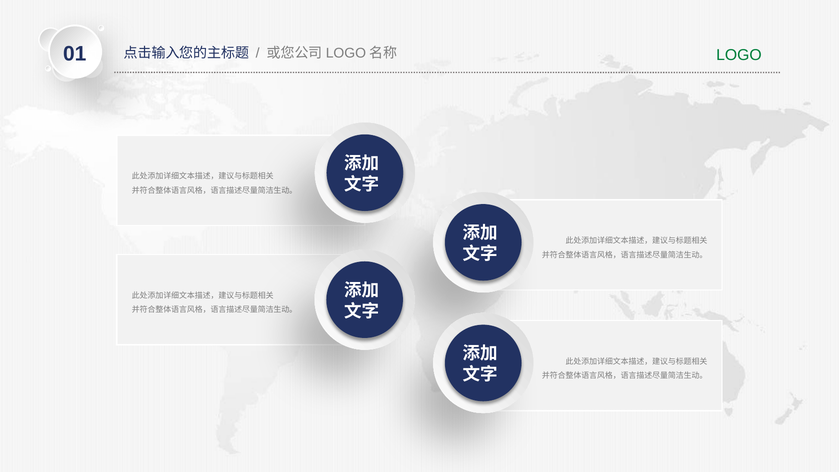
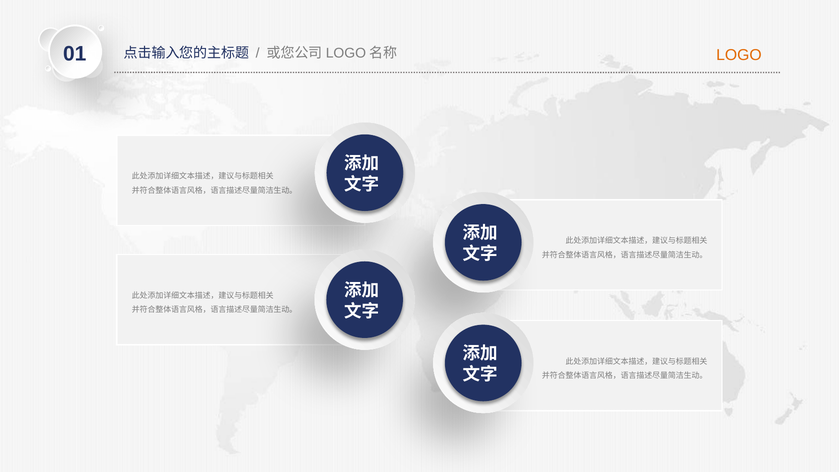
LOGO colour: green -> orange
